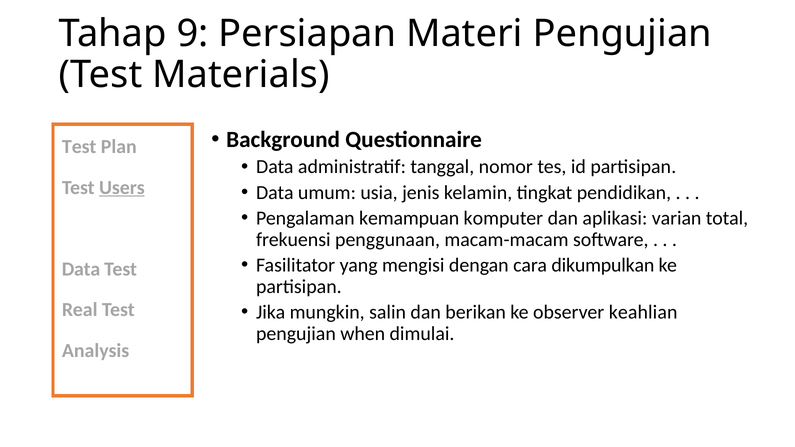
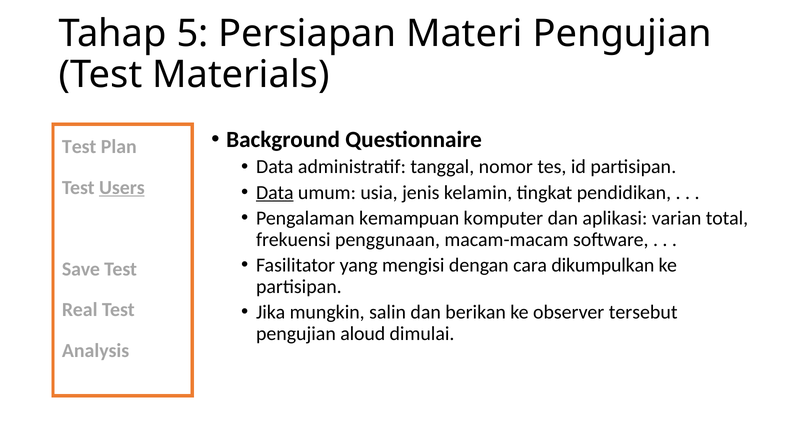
9: 9 -> 5
Data at (275, 193) underline: none -> present
Data at (81, 269): Data -> Save
keahlian: keahlian -> tersebut
when: when -> aloud
